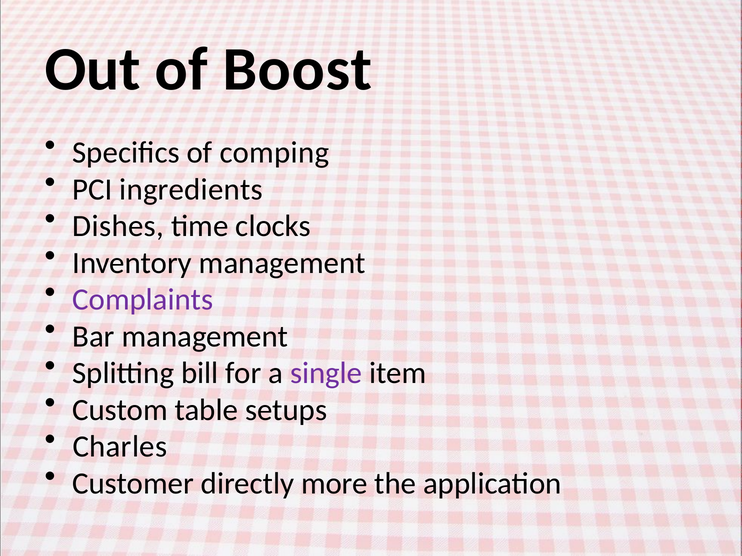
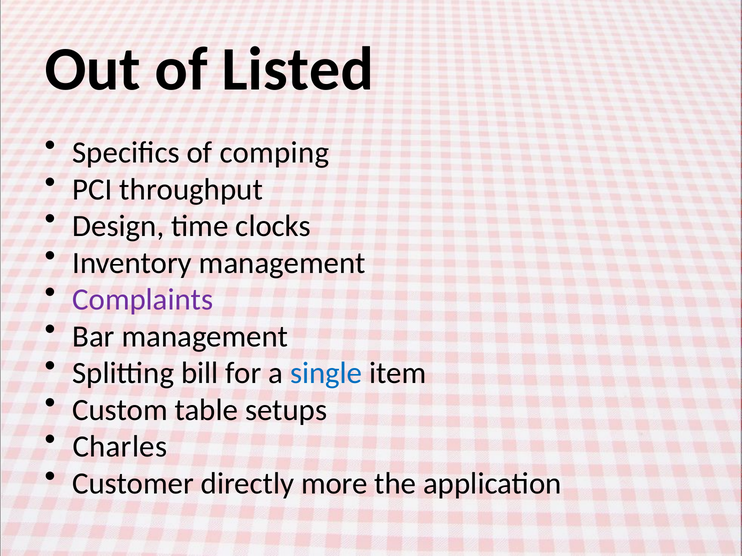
Boost: Boost -> Listed
ingredients: ingredients -> throughput
Dishes: Dishes -> Design
single colour: purple -> blue
